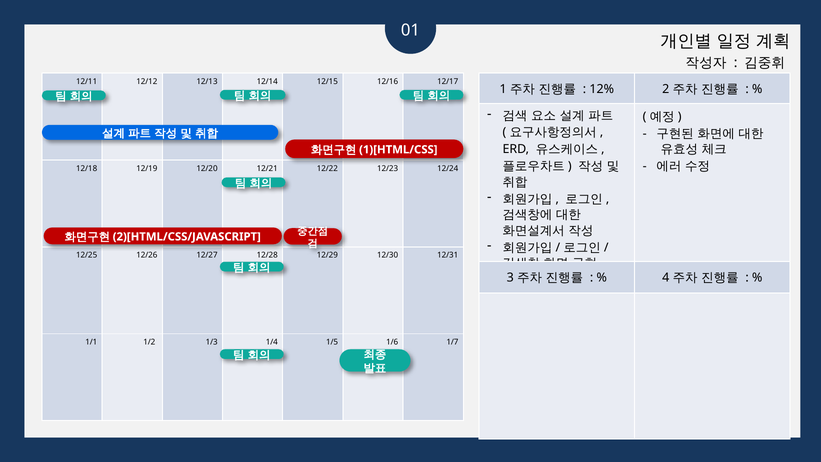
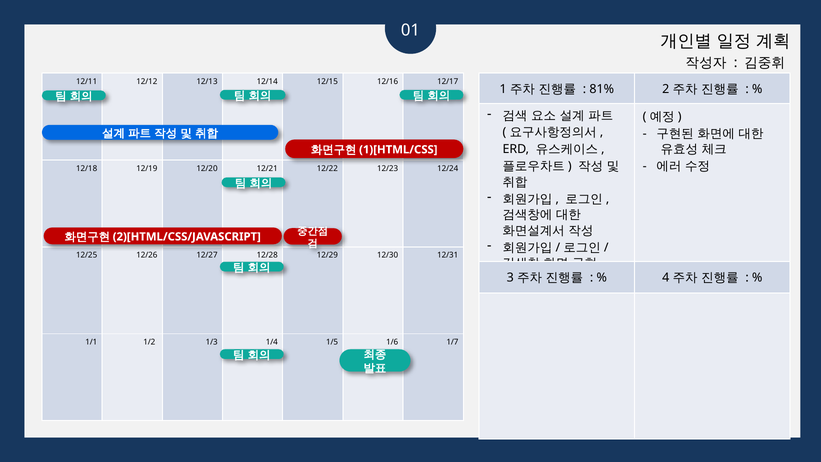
12%: 12% -> 81%
